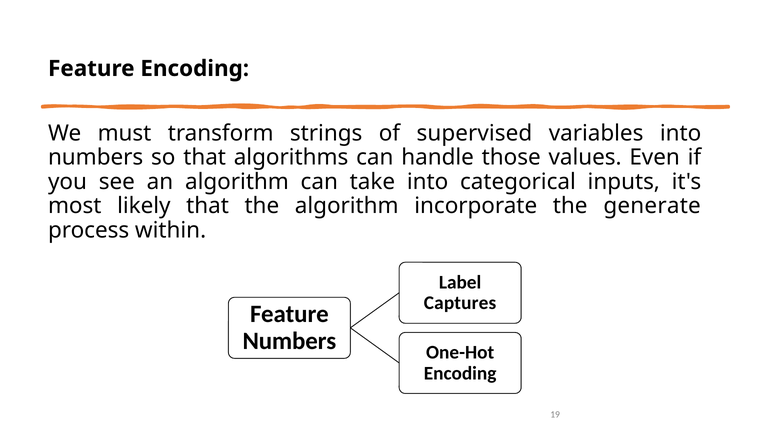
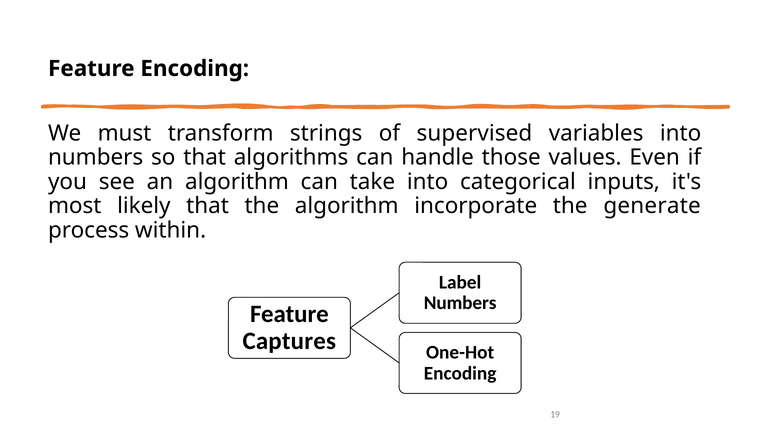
Captures at (460, 303): Captures -> Numbers
Numbers at (289, 341): Numbers -> Captures
